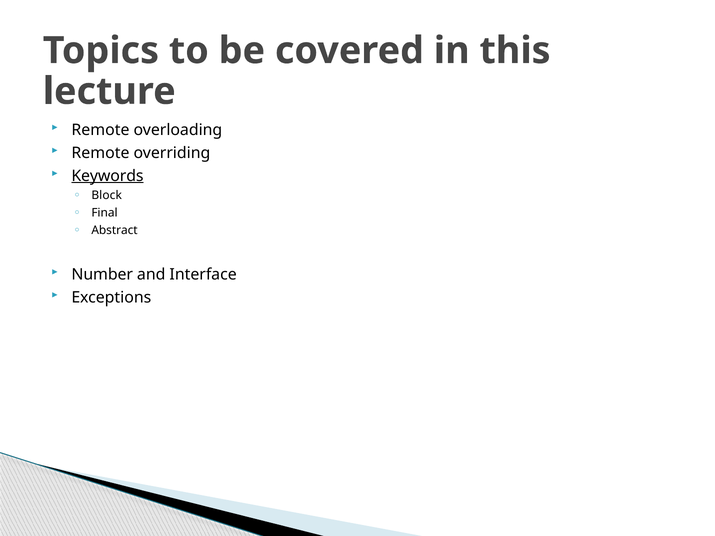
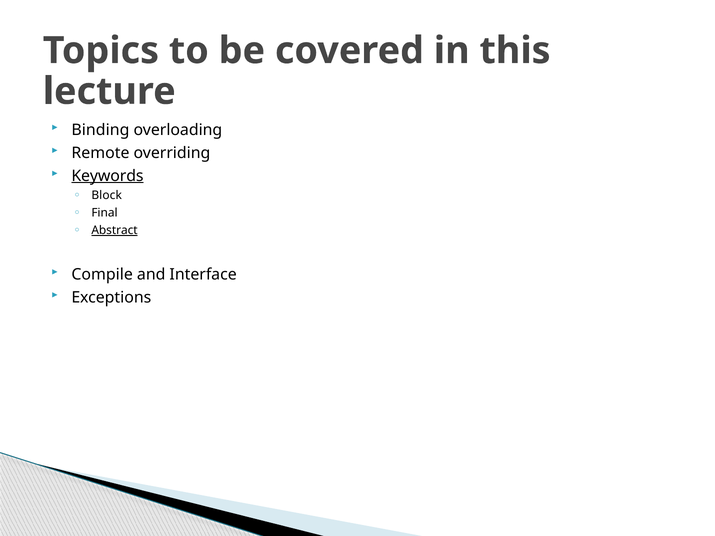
Remote at (100, 130): Remote -> Binding
Abstract underline: none -> present
Number: Number -> Compile
